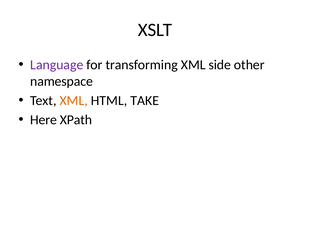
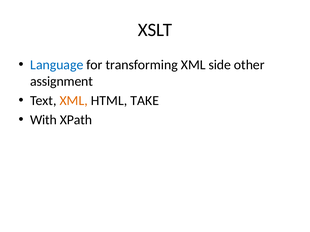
Language colour: purple -> blue
namespace: namespace -> assignment
Here: Here -> With
